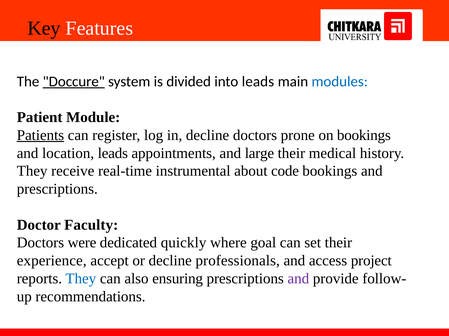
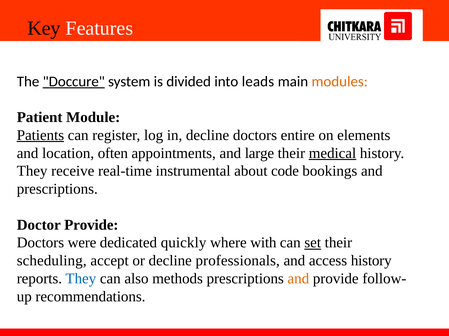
modules colour: blue -> orange
prone: prone -> entire
on bookings: bookings -> elements
location leads: leads -> often
medical underline: none -> present
Doctor Faculty: Faculty -> Provide
goal: goal -> with
set underline: none -> present
experience: experience -> scheduling
access project: project -> history
ensuring: ensuring -> methods
and at (298, 279) colour: purple -> orange
